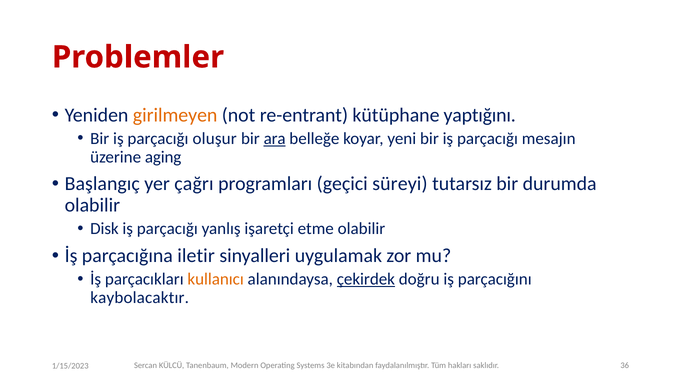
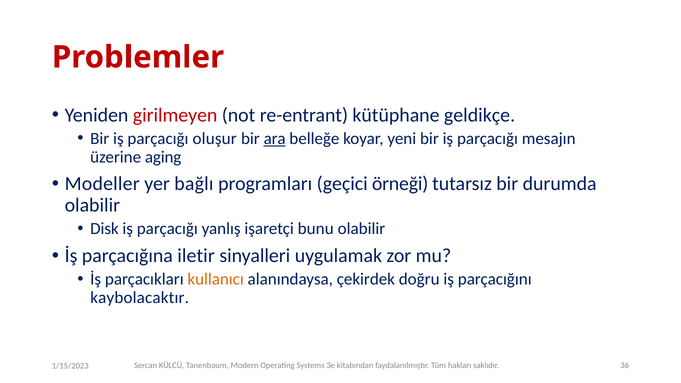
girilmeyen colour: orange -> red
yaptığını: yaptığını -> geldikçe
Başlangıç: Başlangıç -> Modeller
çağrı: çağrı -> bağlı
süreyi: süreyi -> örneği
etme: etme -> bunu
çekirdek underline: present -> none
